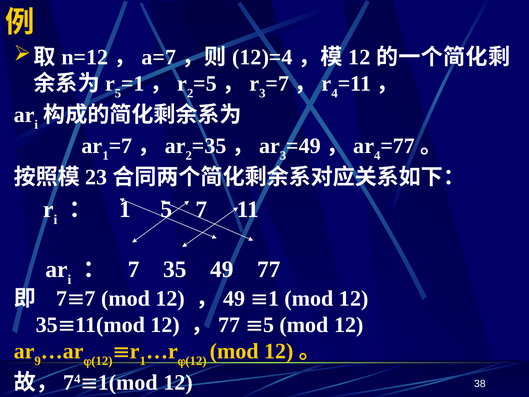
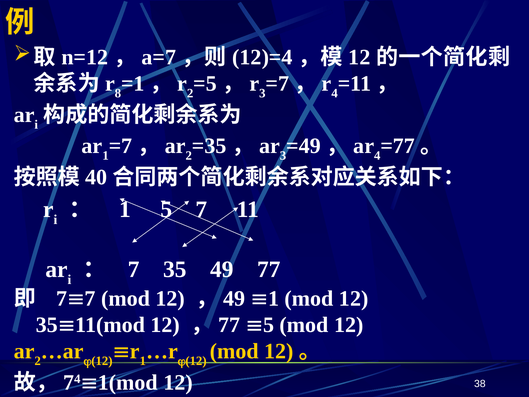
5 at (118, 93): 5 -> 8
23: 23 -> 40
9 at (38, 361): 9 -> 2
